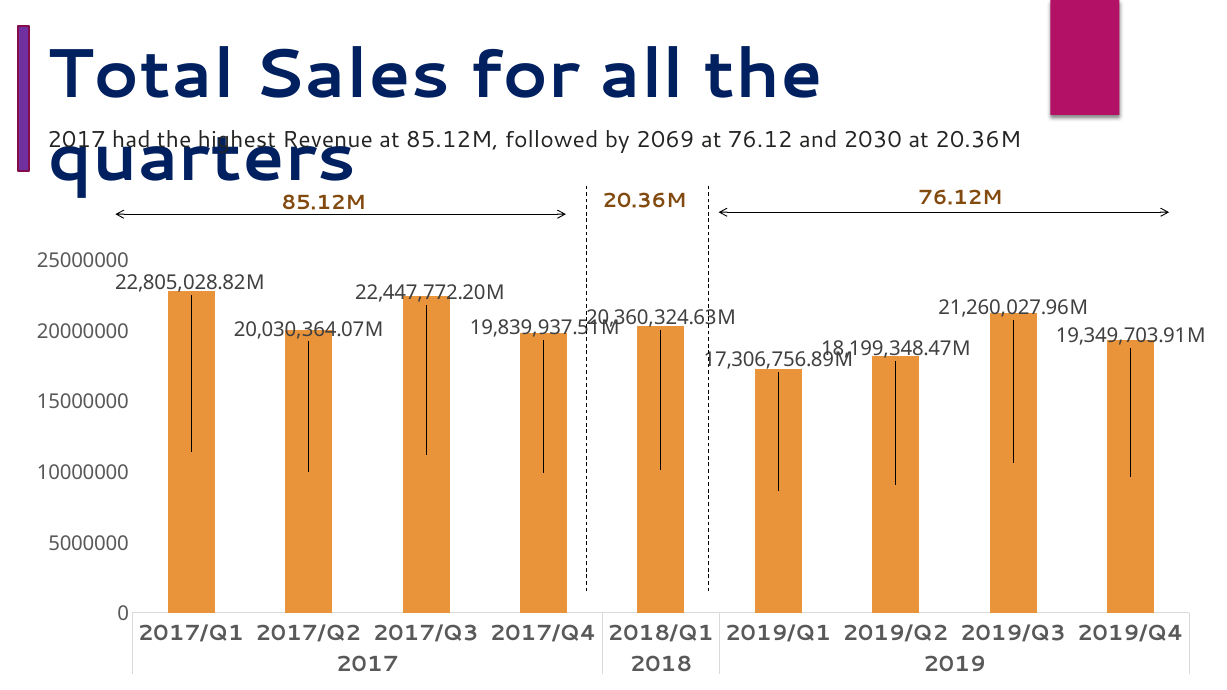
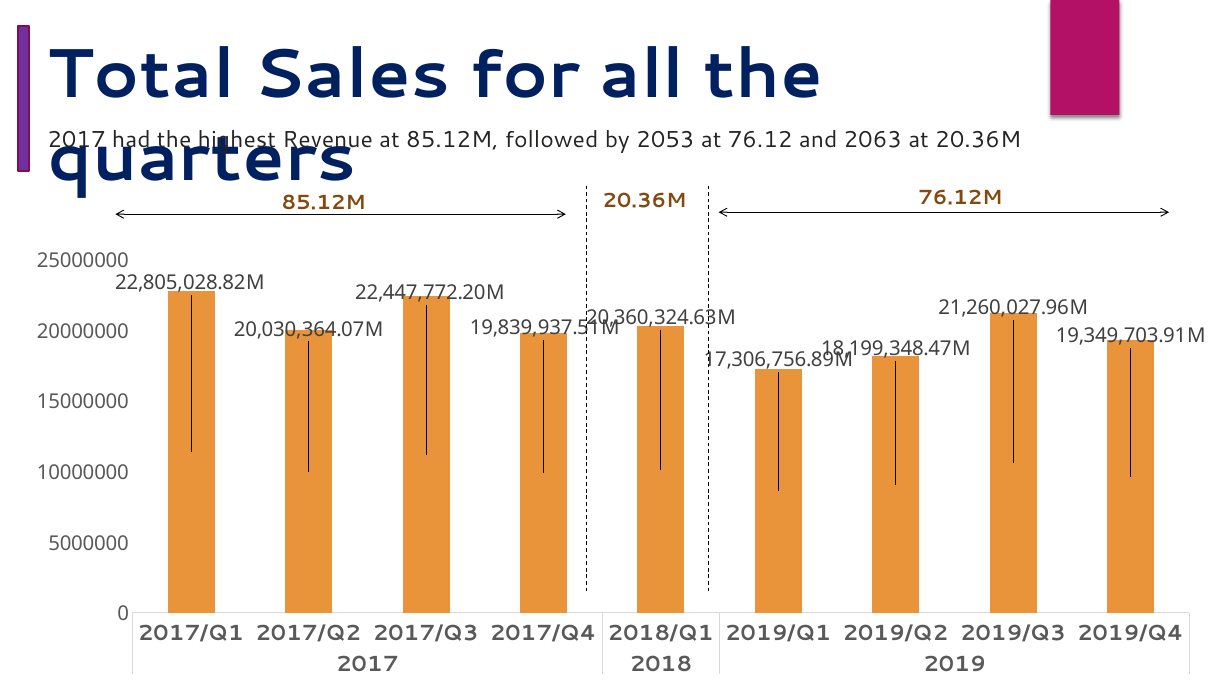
2069: 2069 -> 2053
2030: 2030 -> 2063
